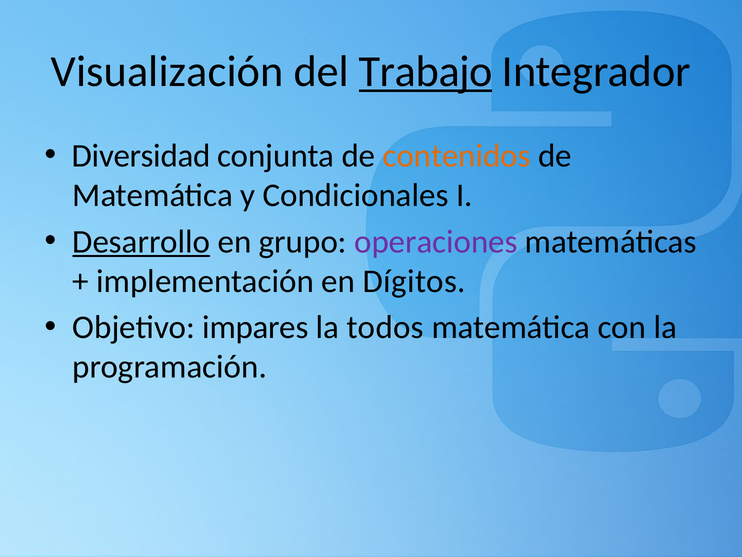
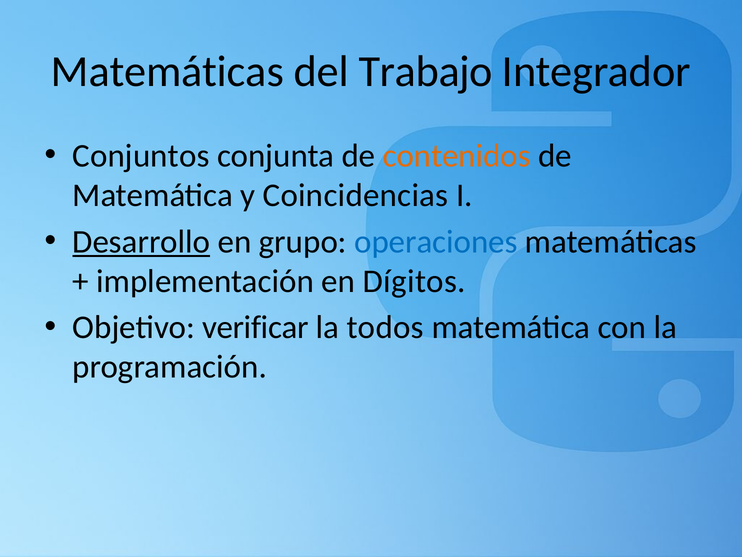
Visualización at (167, 72): Visualización -> Matemáticas
Trabajo underline: present -> none
Diversidad: Diversidad -> Conjuntos
Condicionales: Condicionales -> Coincidencias
operaciones colour: purple -> blue
impares: impares -> verificar
